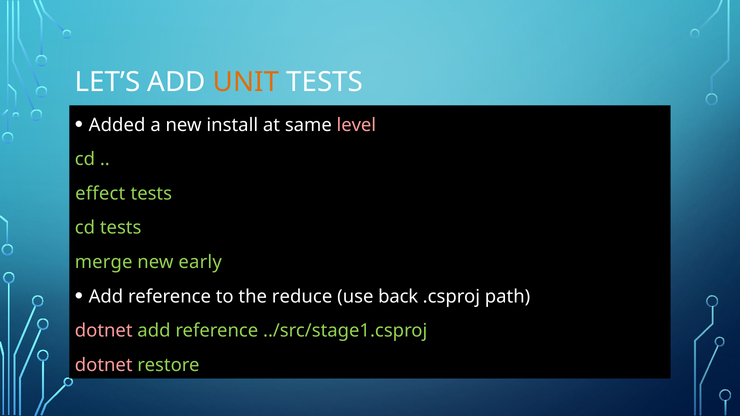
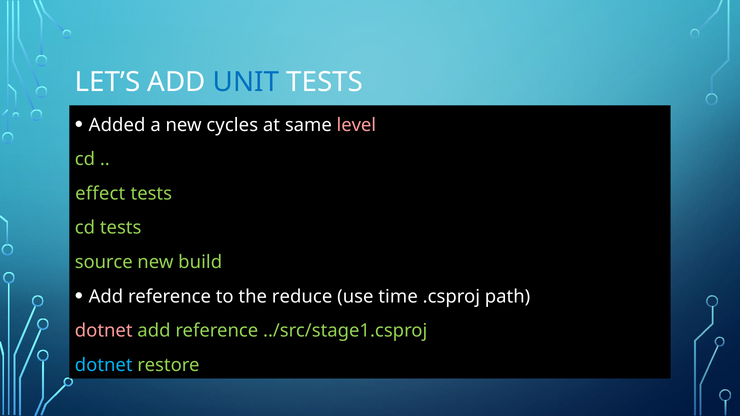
UNIT colour: orange -> blue
install: install -> cycles
merge: merge -> source
early: early -> build
back: back -> time
dotnet at (104, 365) colour: pink -> light blue
